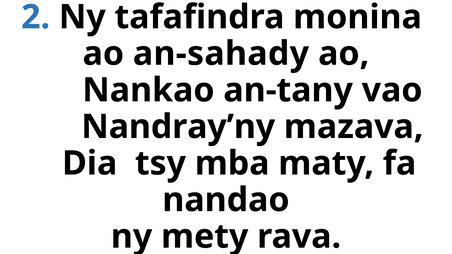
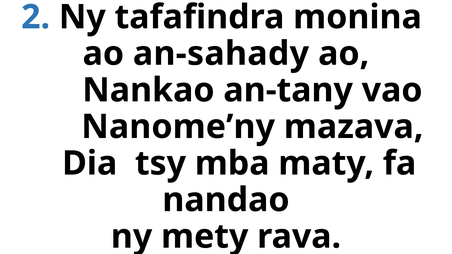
Nandray’ny: Nandray’ny -> Nanome’ny
